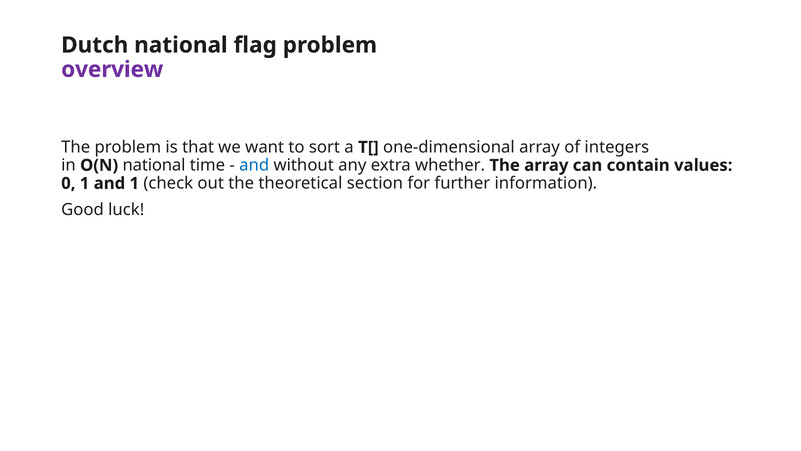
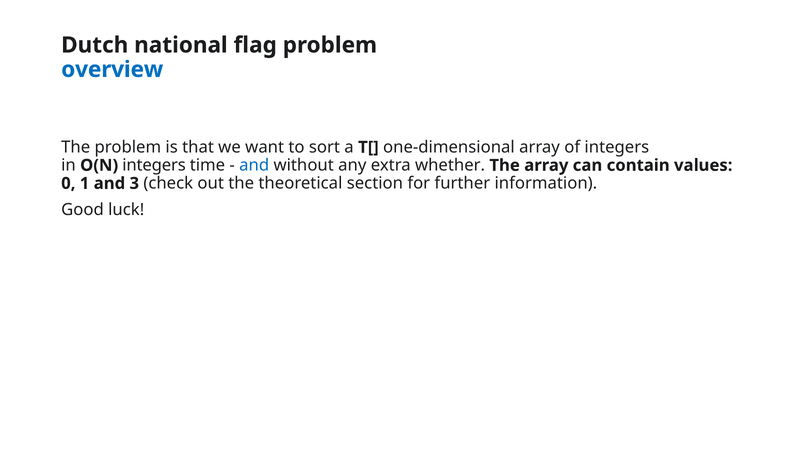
overview colour: purple -> blue
O(N national: national -> integers
and 1: 1 -> 3
